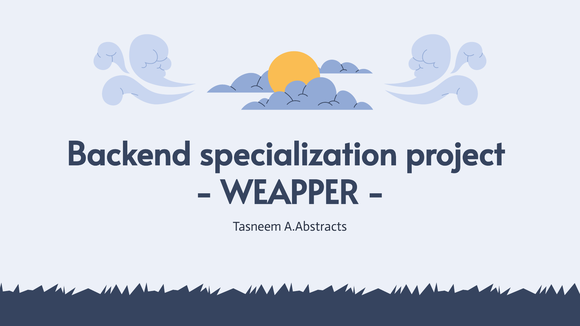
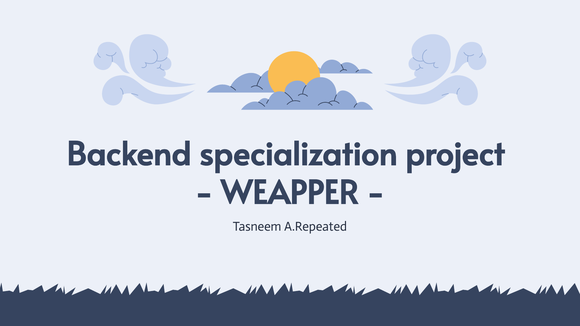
A.Abstracts: A.Abstracts -> A.Repeated
